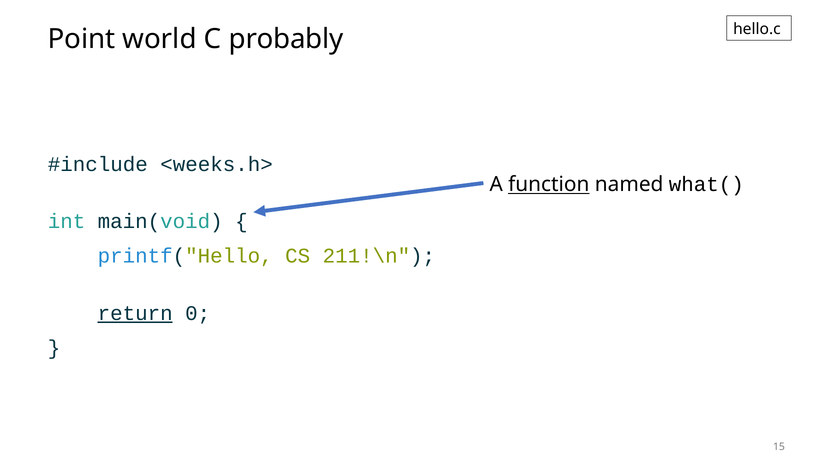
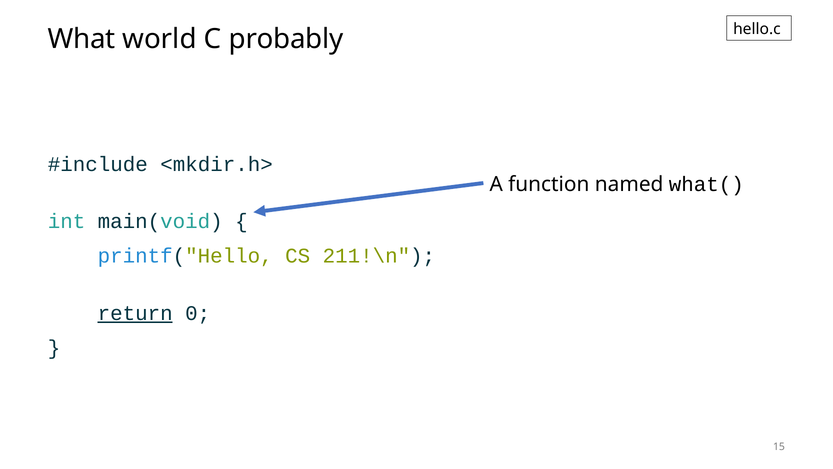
Point: Point -> What
<weeks.h>: <weeks.h> -> <mkdir.h>
function underline: present -> none
